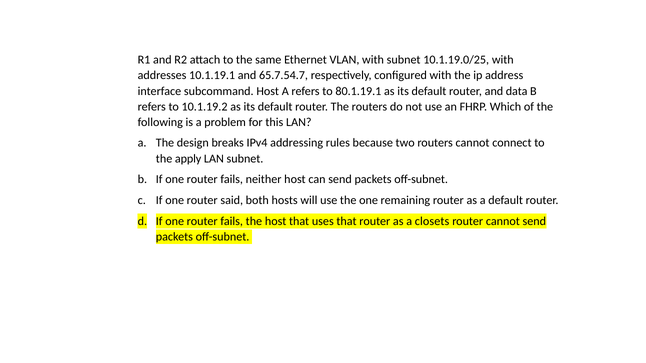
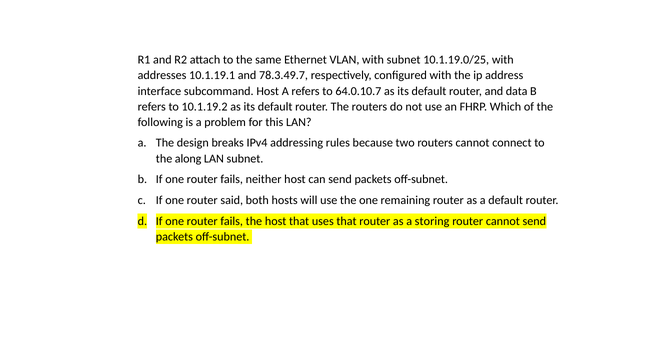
65.7.54.7: 65.7.54.7 -> 78.3.49.7
80.1.19.1: 80.1.19.1 -> 64.0.10.7
apply: apply -> along
closets: closets -> storing
